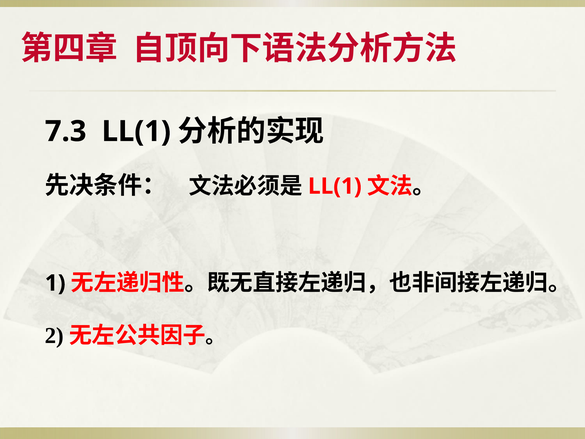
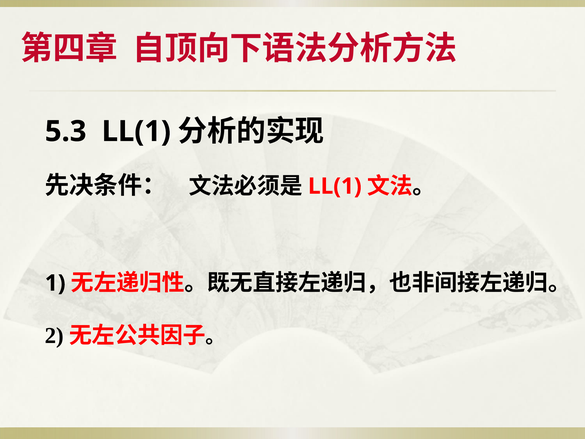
7.3: 7.3 -> 5.3
